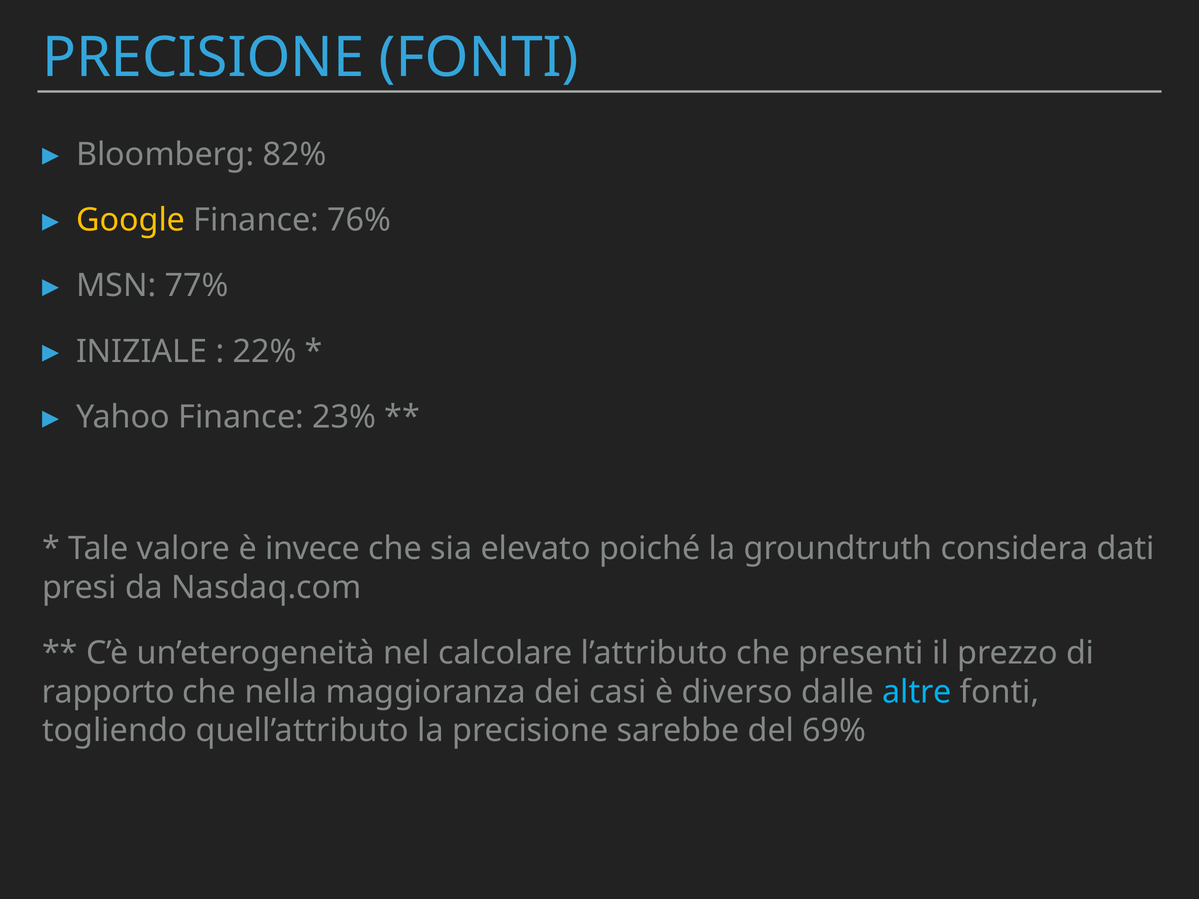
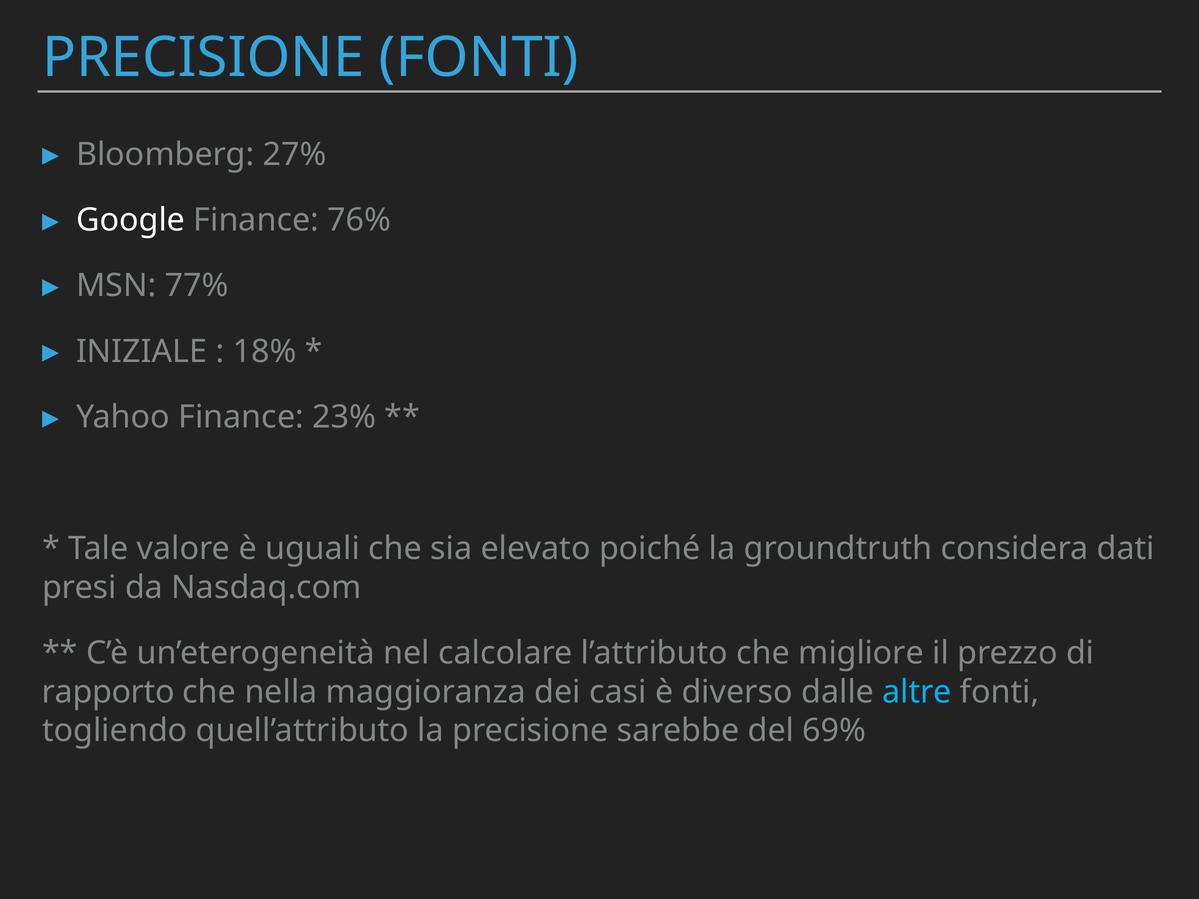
82%: 82% -> 27%
Google colour: yellow -> white
22%: 22% -> 18%
invece: invece -> uguali
presenti: presenti -> migliore
